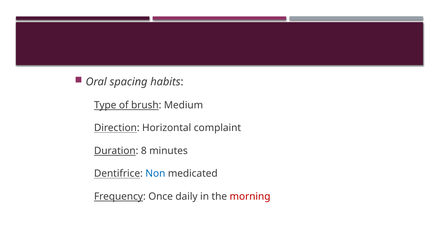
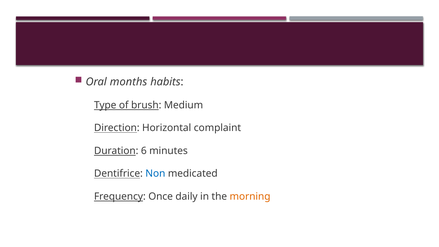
spacing: spacing -> months
8: 8 -> 6
morning colour: red -> orange
